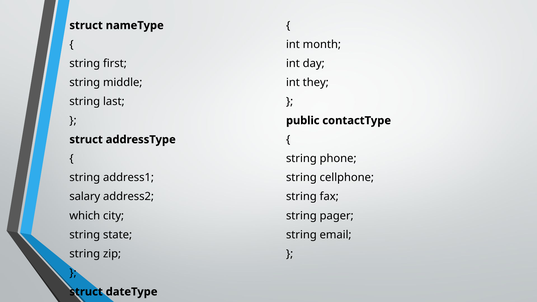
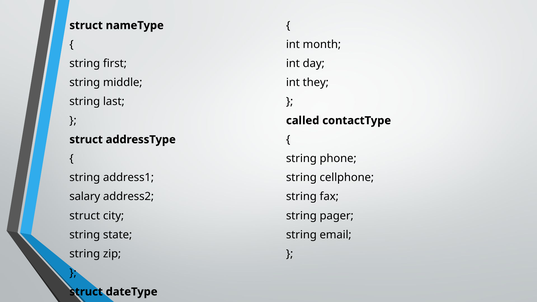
public: public -> called
which at (85, 216): which -> struct
